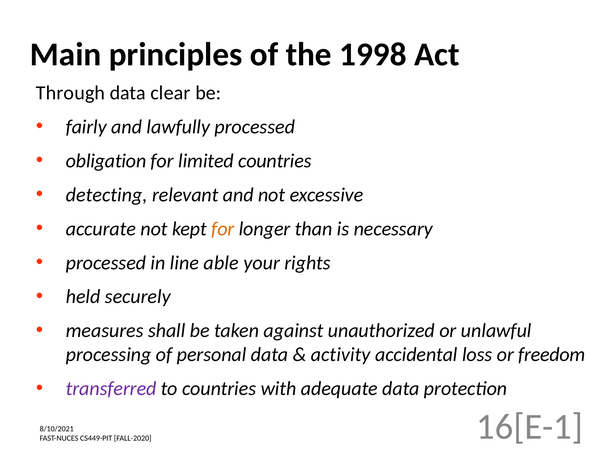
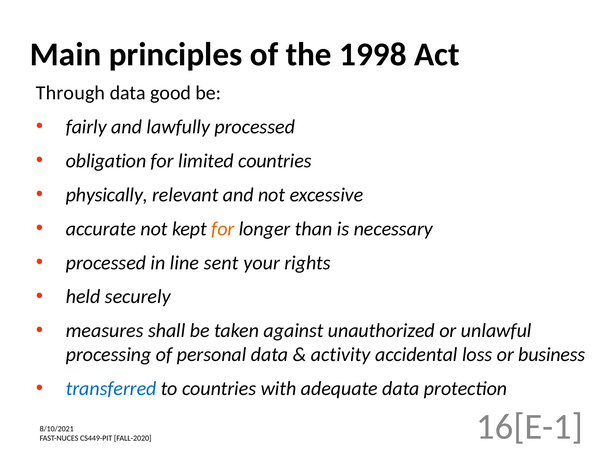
clear: clear -> good
detecting: detecting -> physically
able: able -> sent
freedom: freedom -> business
transferred colour: purple -> blue
